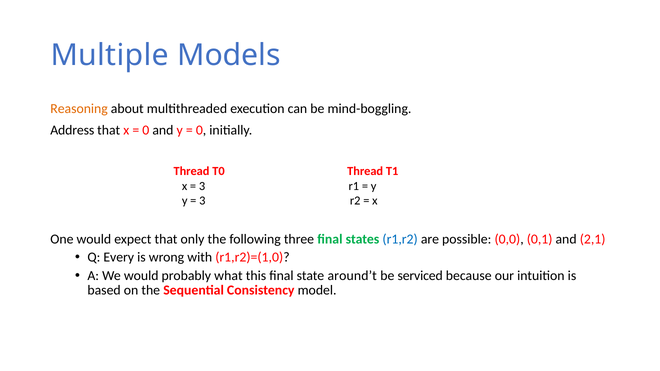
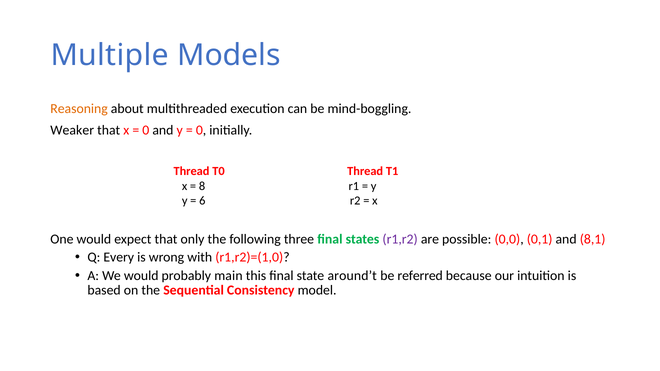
Address: Address -> Weaker
3 at (202, 186): 3 -> 8
3 at (202, 201): 3 -> 6
r1,r2 colour: blue -> purple
2,1: 2,1 -> 8,1
what: what -> main
serviced: serviced -> referred
